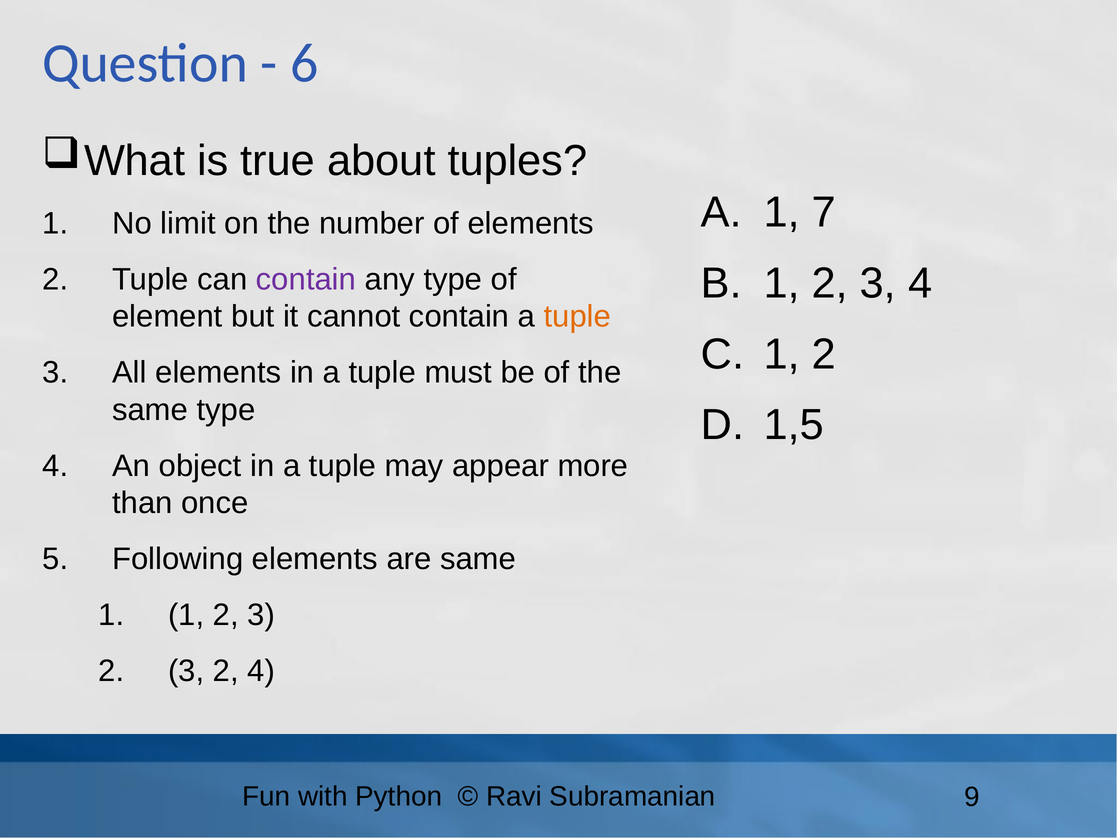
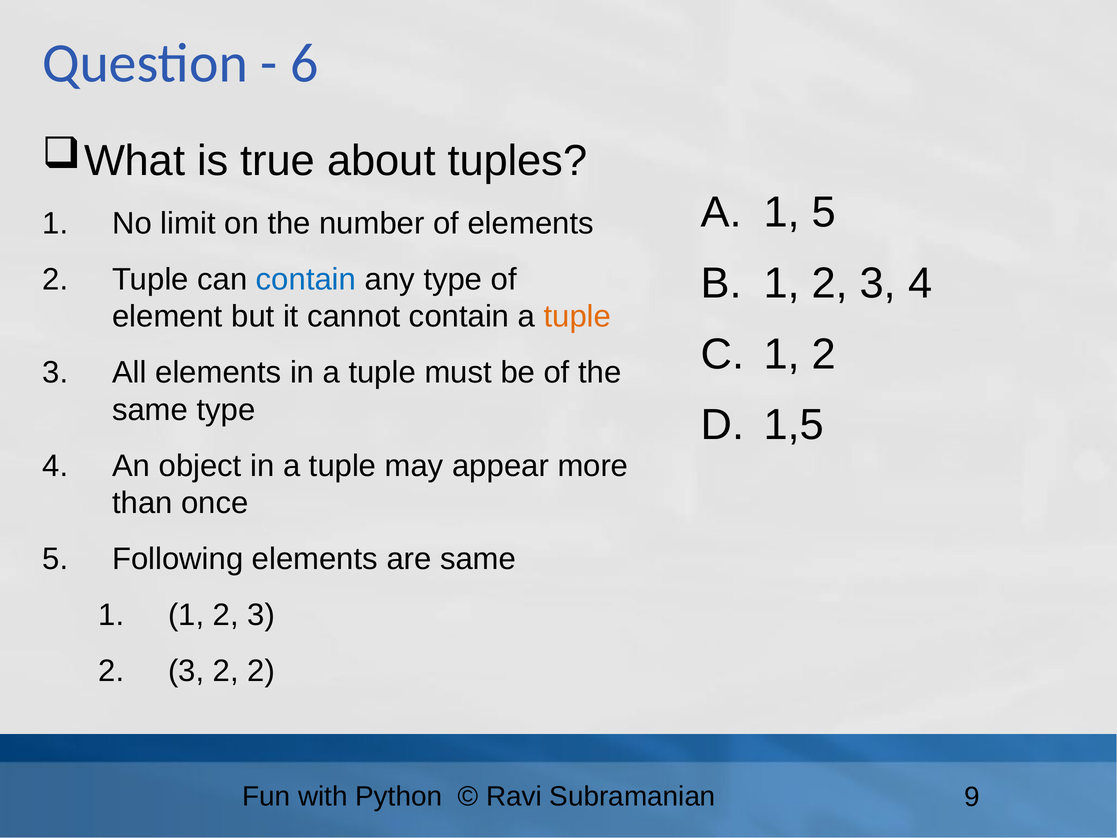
1 7: 7 -> 5
contain at (306, 279) colour: purple -> blue
2 4: 4 -> 2
